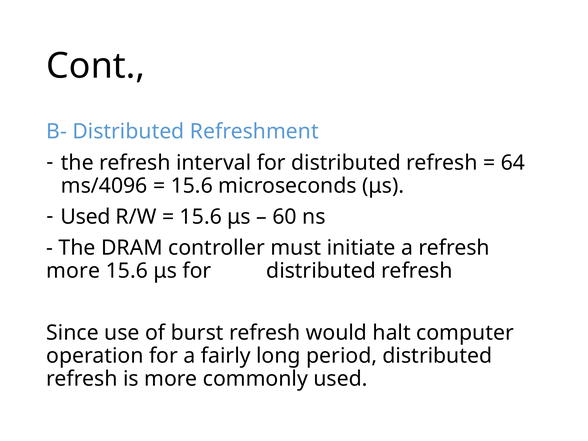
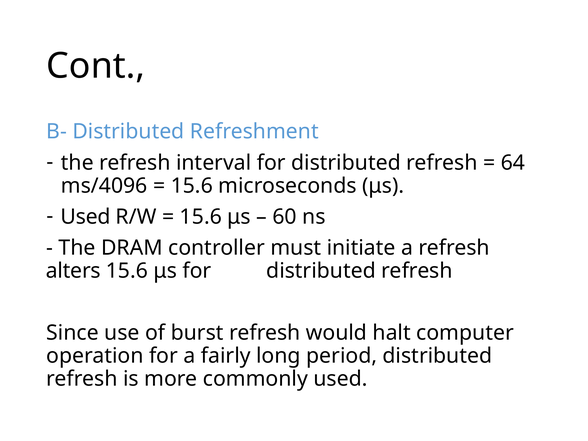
more at (73, 271): more -> alters
